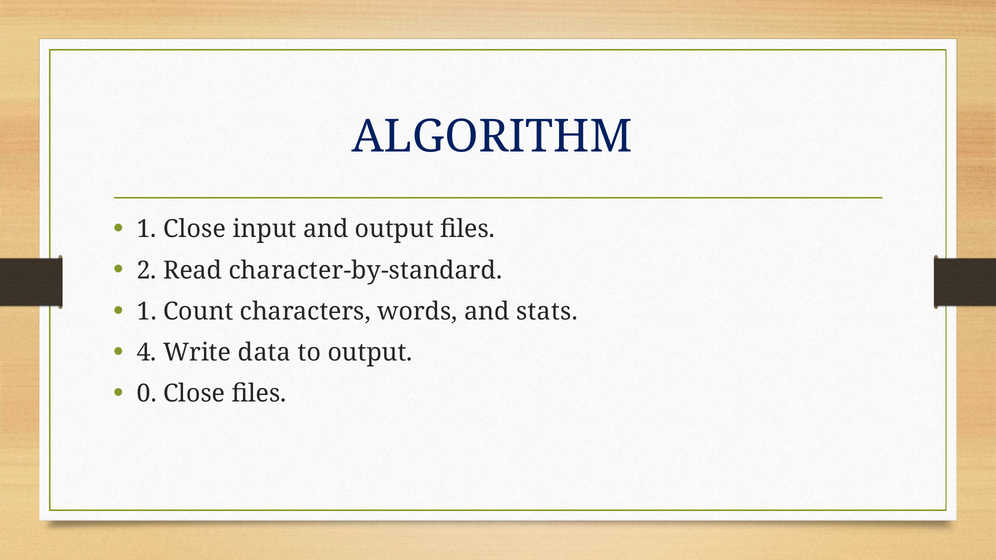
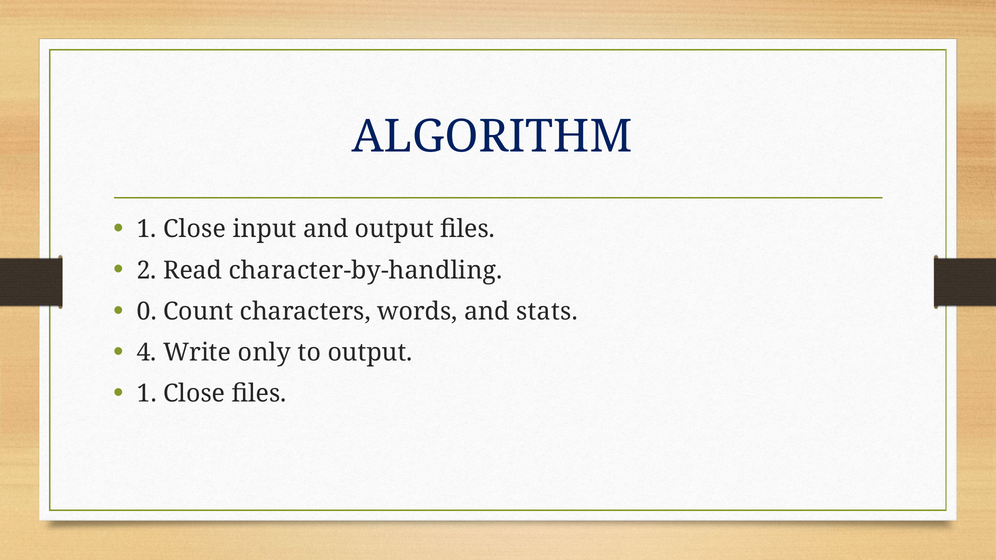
character-by-standard: character-by-standard -> character-by-handling
1 at (147, 311): 1 -> 0
data: data -> only
0 at (147, 394): 0 -> 1
